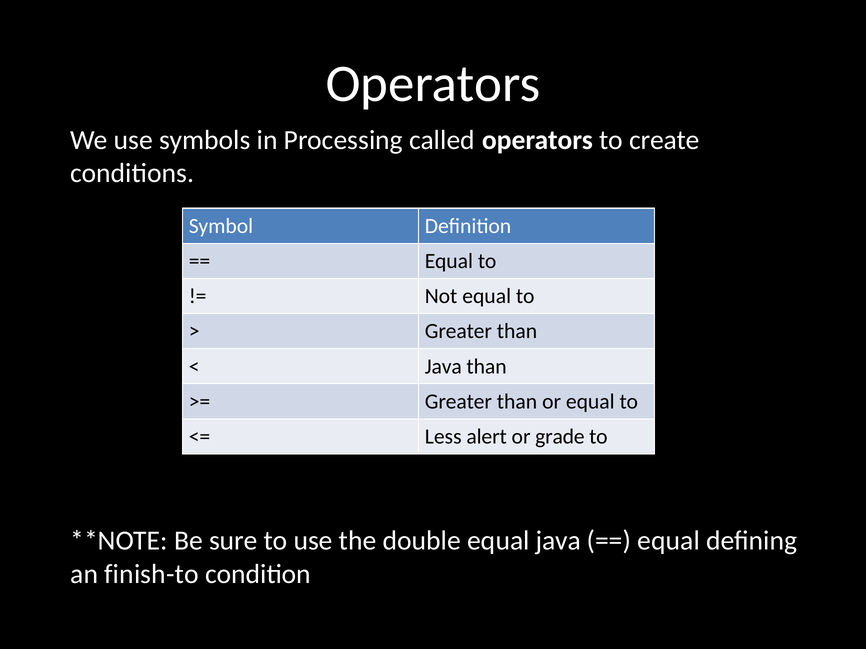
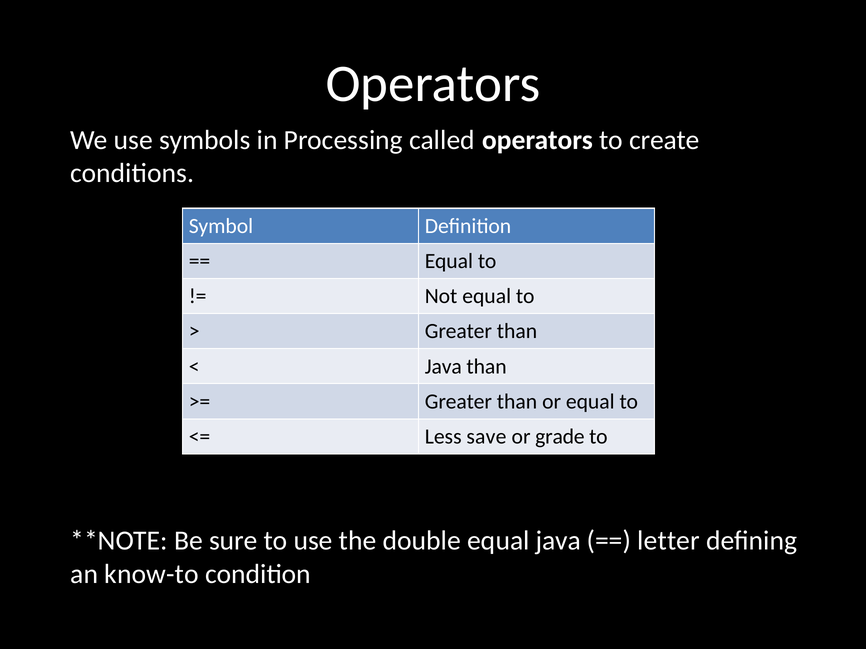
alert: alert -> save
equal at (669, 541): equal -> letter
finish-to: finish-to -> know-to
